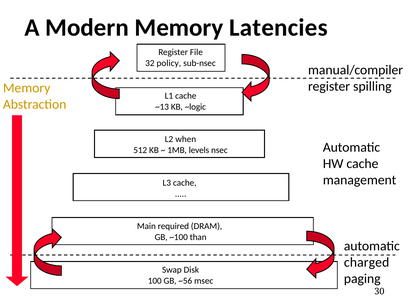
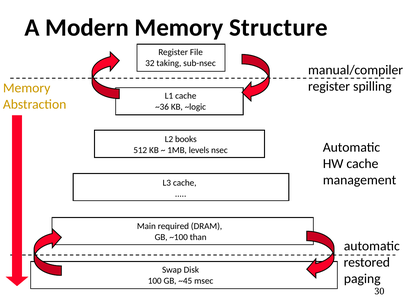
Latencies: Latencies -> Structure
policy: policy -> taking
~13: ~13 -> ~36
when: when -> books
charged: charged -> restored
~56: ~56 -> ~45
